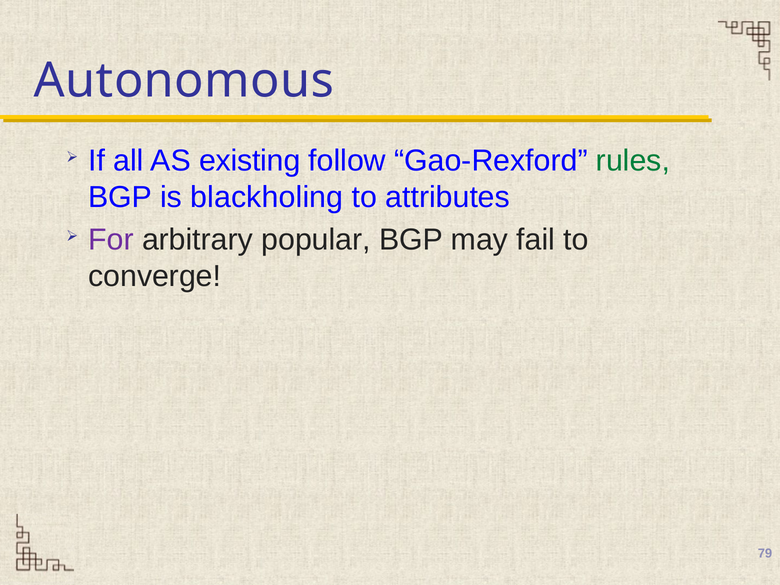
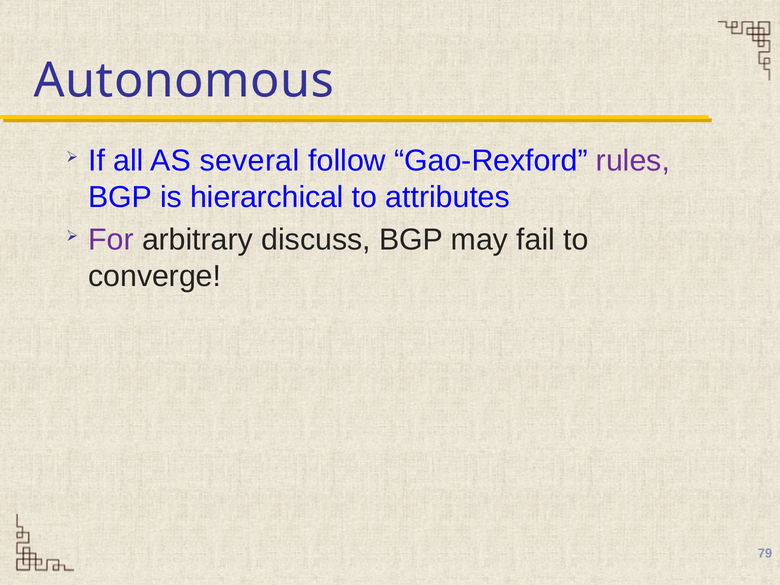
existing: existing -> several
rules colour: green -> purple
blackholing: blackholing -> hierarchical
popular: popular -> discuss
